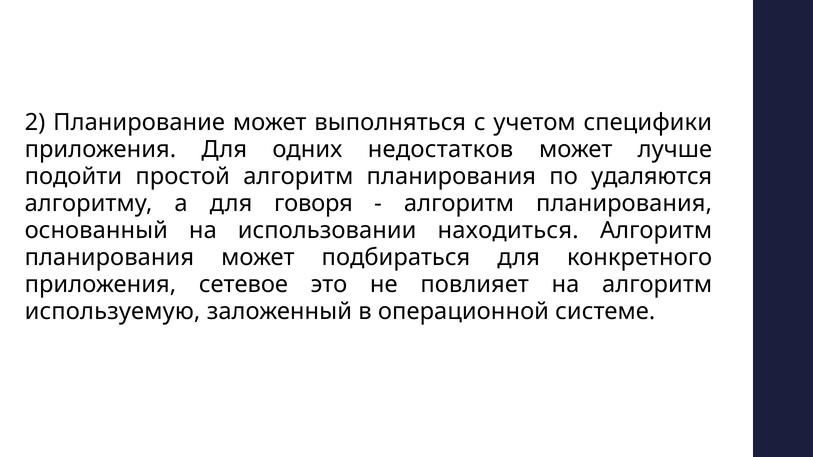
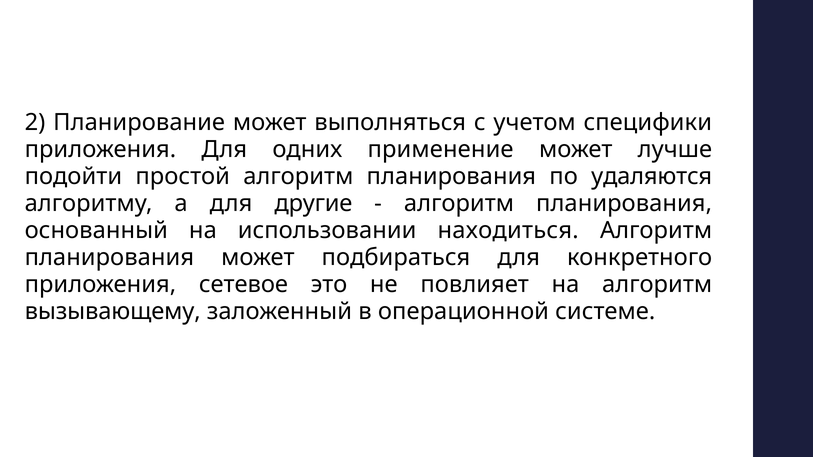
недостатков: недостатков -> применение
говоря: говоря -> другие
используемую: используемую -> вызывающему
